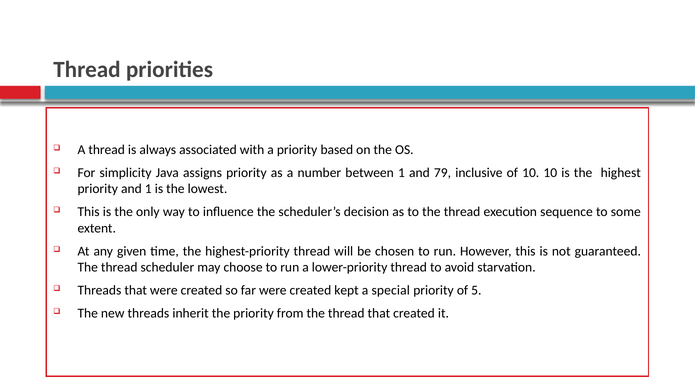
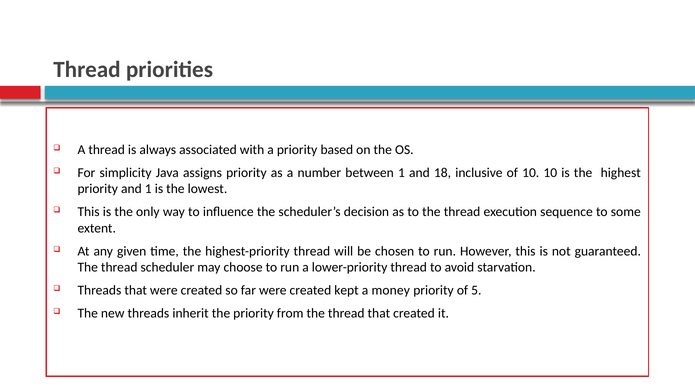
79: 79 -> 18
special: special -> money
